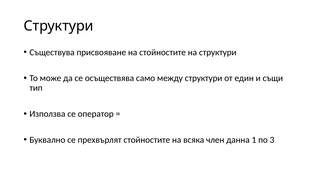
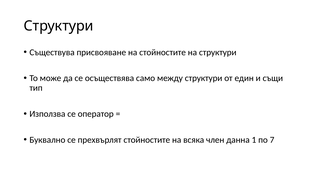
3: 3 -> 7
